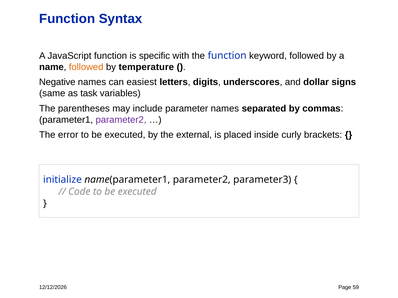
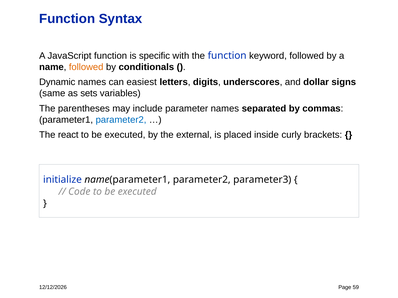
temperature: temperature -> conditionals
Negative: Negative -> Dynamic
task: task -> sets
parameter2 at (121, 120) colour: purple -> blue
error: error -> react
